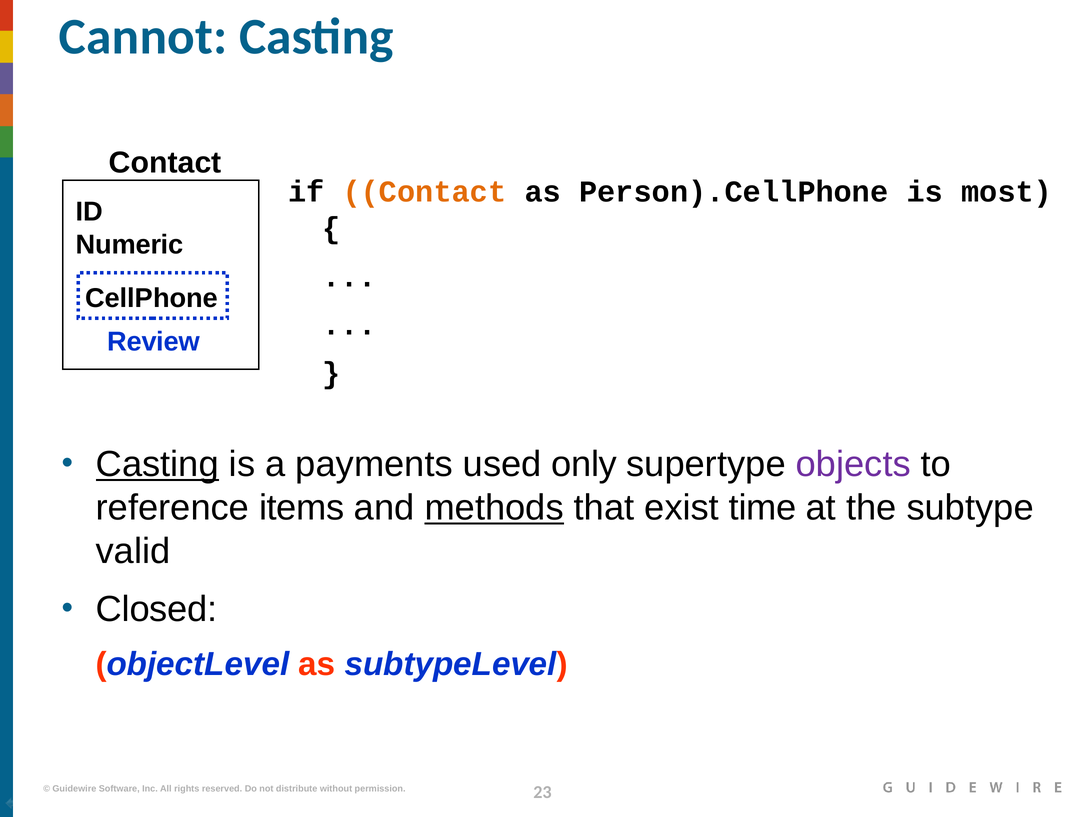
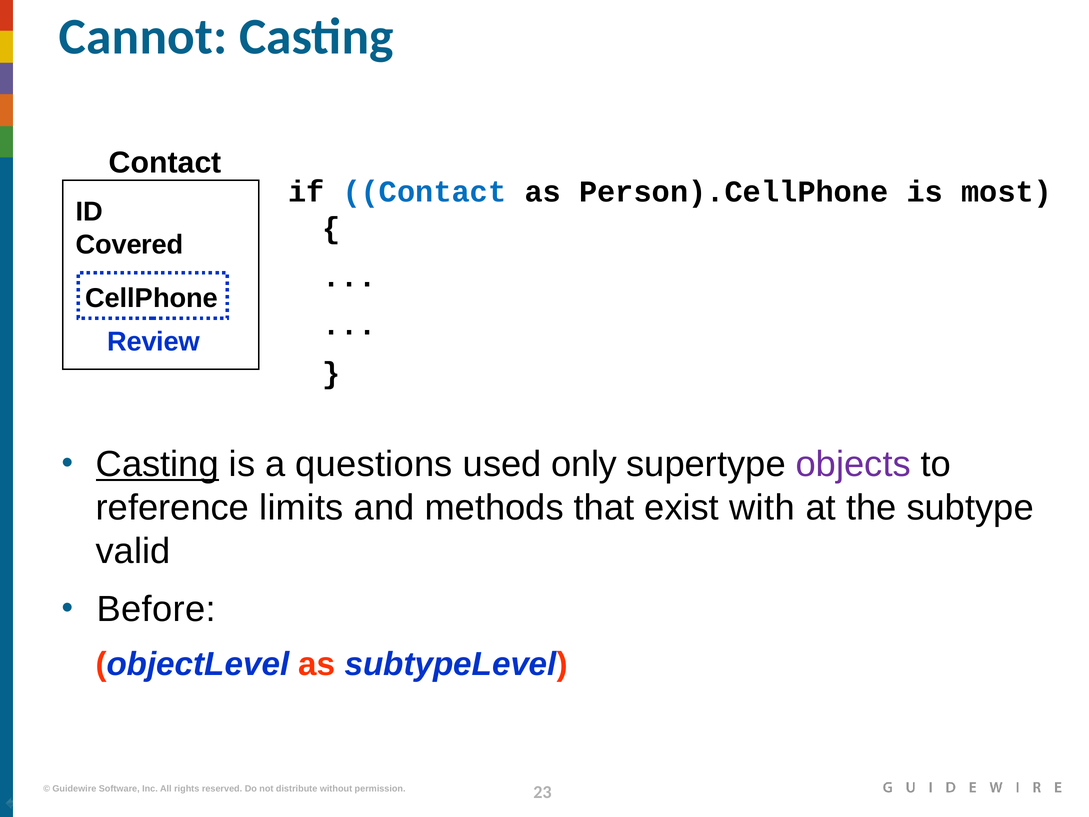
Contact at (424, 192) colour: orange -> blue
Numeric: Numeric -> Covered
payments: payments -> questions
items: items -> limits
methods underline: present -> none
time: time -> with
Closed: Closed -> Before
